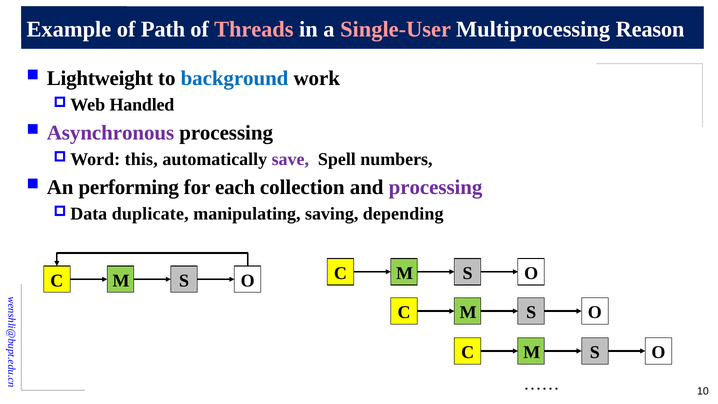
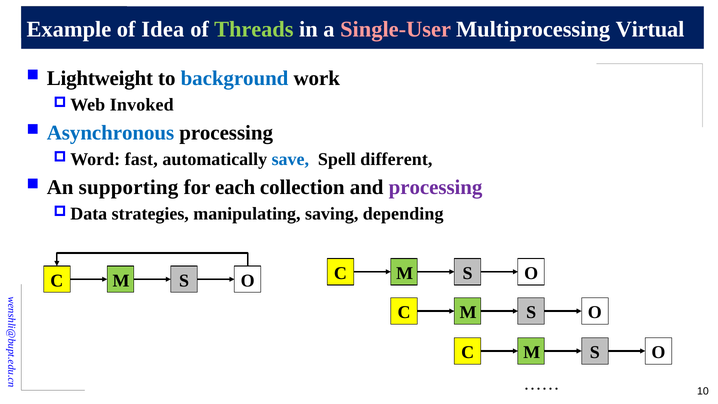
Path: Path -> Idea
Threads colour: pink -> light green
Reason: Reason -> Virtual
Handled: Handled -> Invoked
Asynchronous colour: purple -> blue
this: this -> fast
save colour: purple -> blue
numbers: numbers -> different
performing: performing -> supporting
duplicate: duplicate -> strategies
